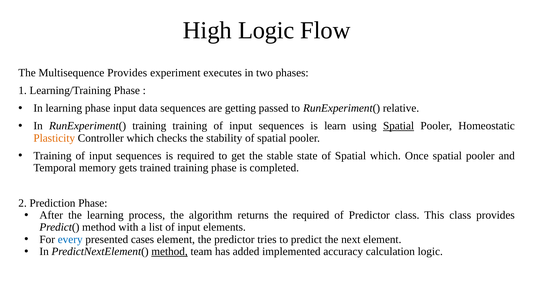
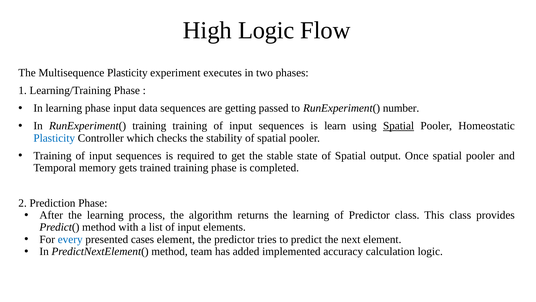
Multisequence Provides: Provides -> Plasticity
relative: relative -> number
Plasticity at (54, 138) colour: orange -> blue
Spatial which: which -> output
returns the required: required -> learning
method at (170, 251) underline: present -> none
